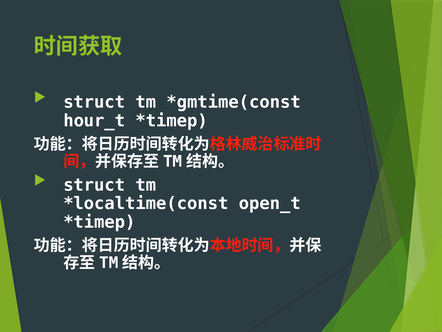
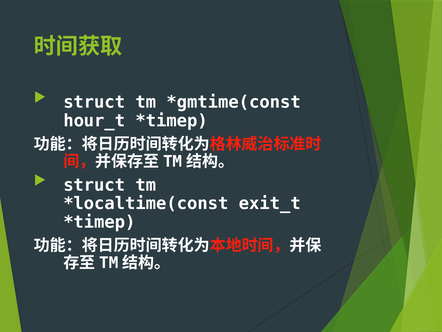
open_t: open_t -> exit_t
